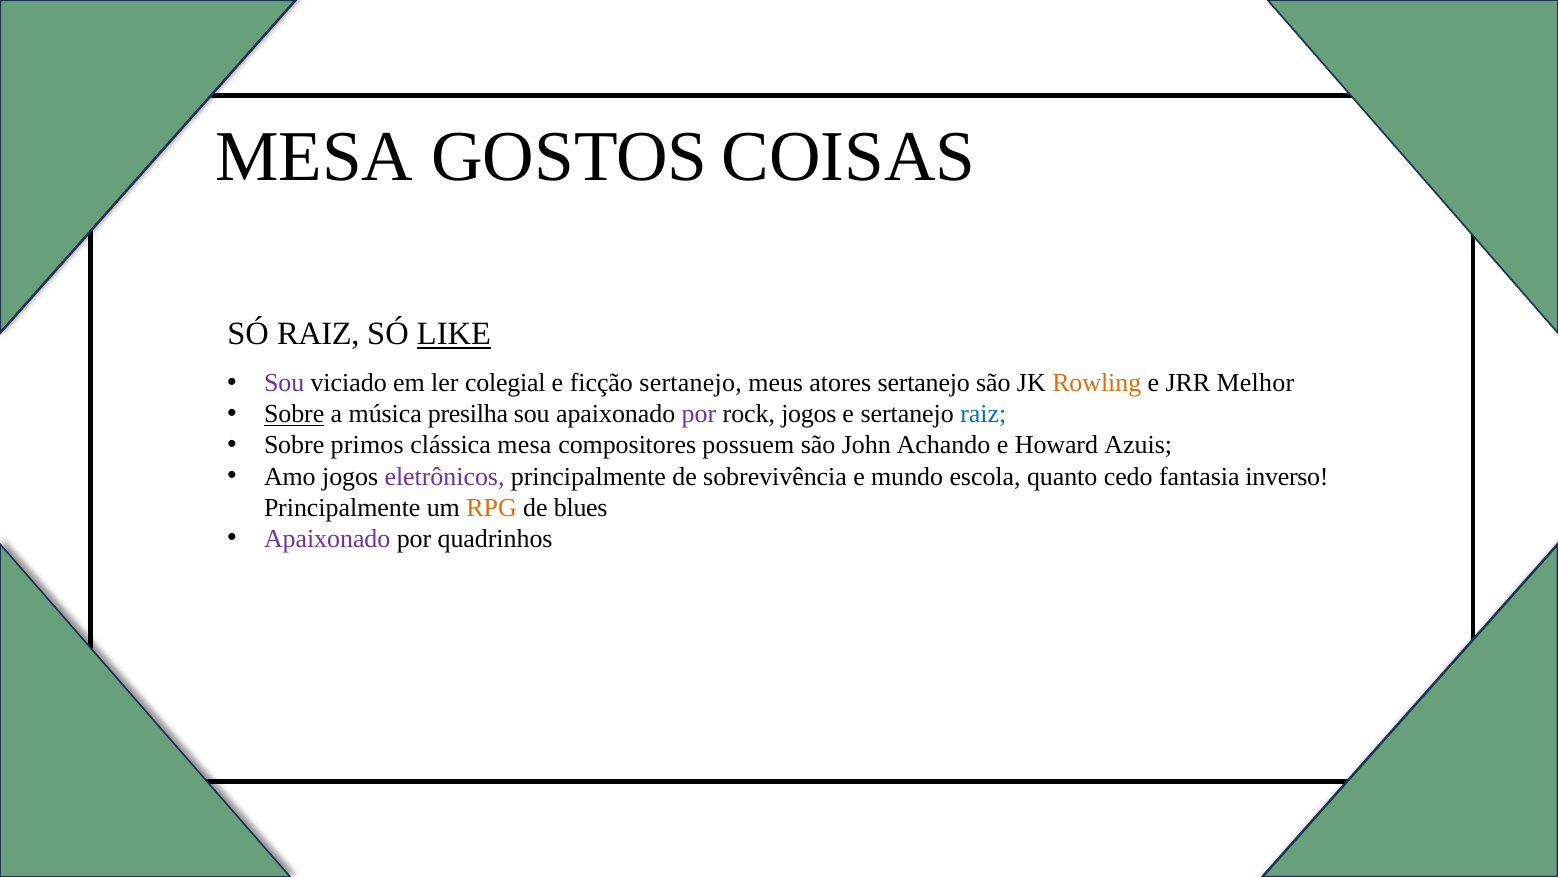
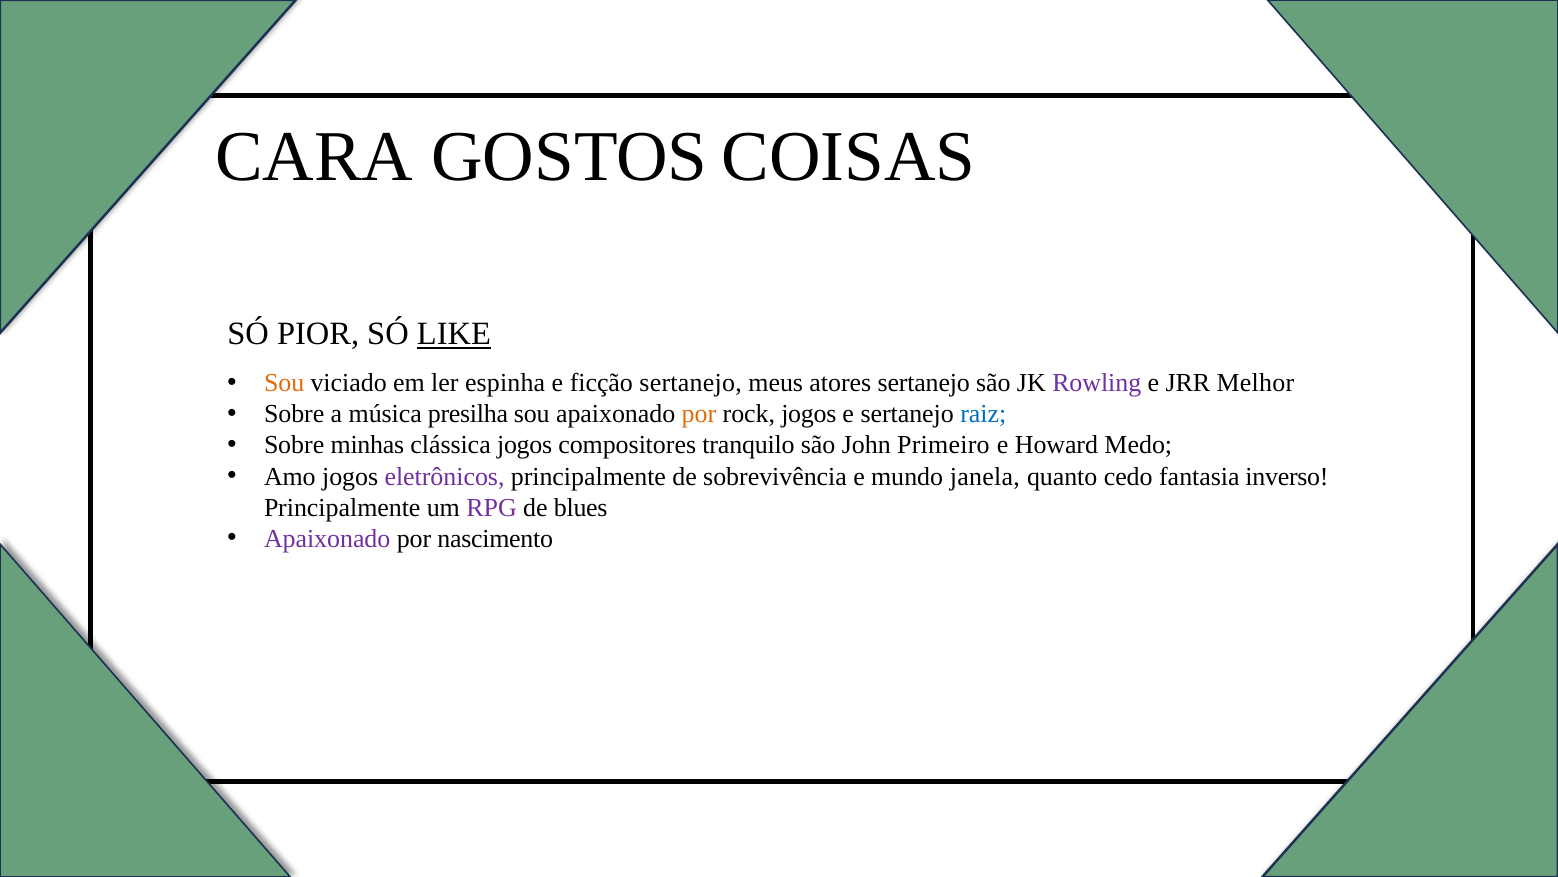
MESA at (314, 157): MESA -> CARA
SÓ RAIZ: RAIZ -> PIOR
Sou at (284, 383) colour: purple -> orange
colegial: colegial -> espinha
Rowling colour: orange -> purple
Sobre at (294, 414) underline: present -> none
por at (699, 414) colour: purple -> orange
primos: primos -> minhas
clássica mesa: mesa -> jogos
possuem: possuem -> tranquilo
Achando: Achando -> Primeiro
Azuis: Azuis -> Medo
escola: escola -> janela
RPG colour: orange -> purple
quadrinhos: quadrinhos -> nascimento
